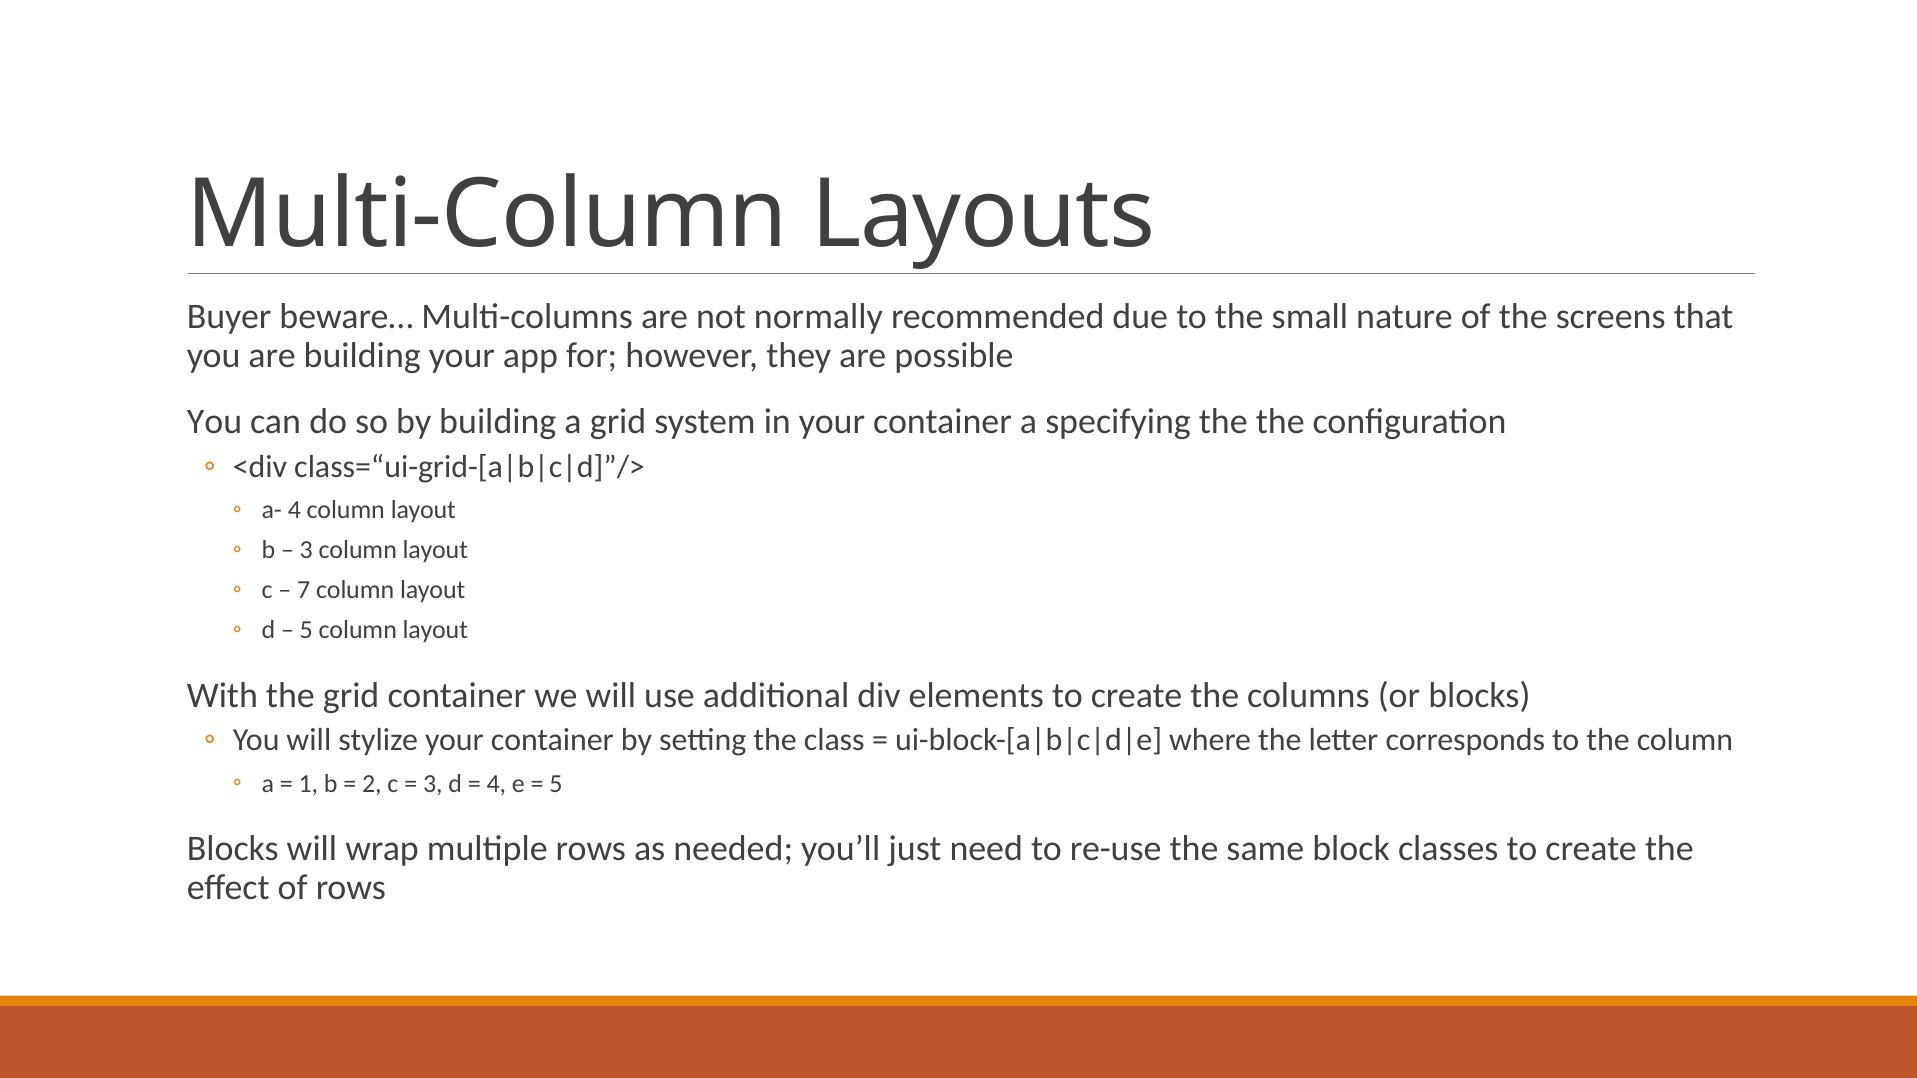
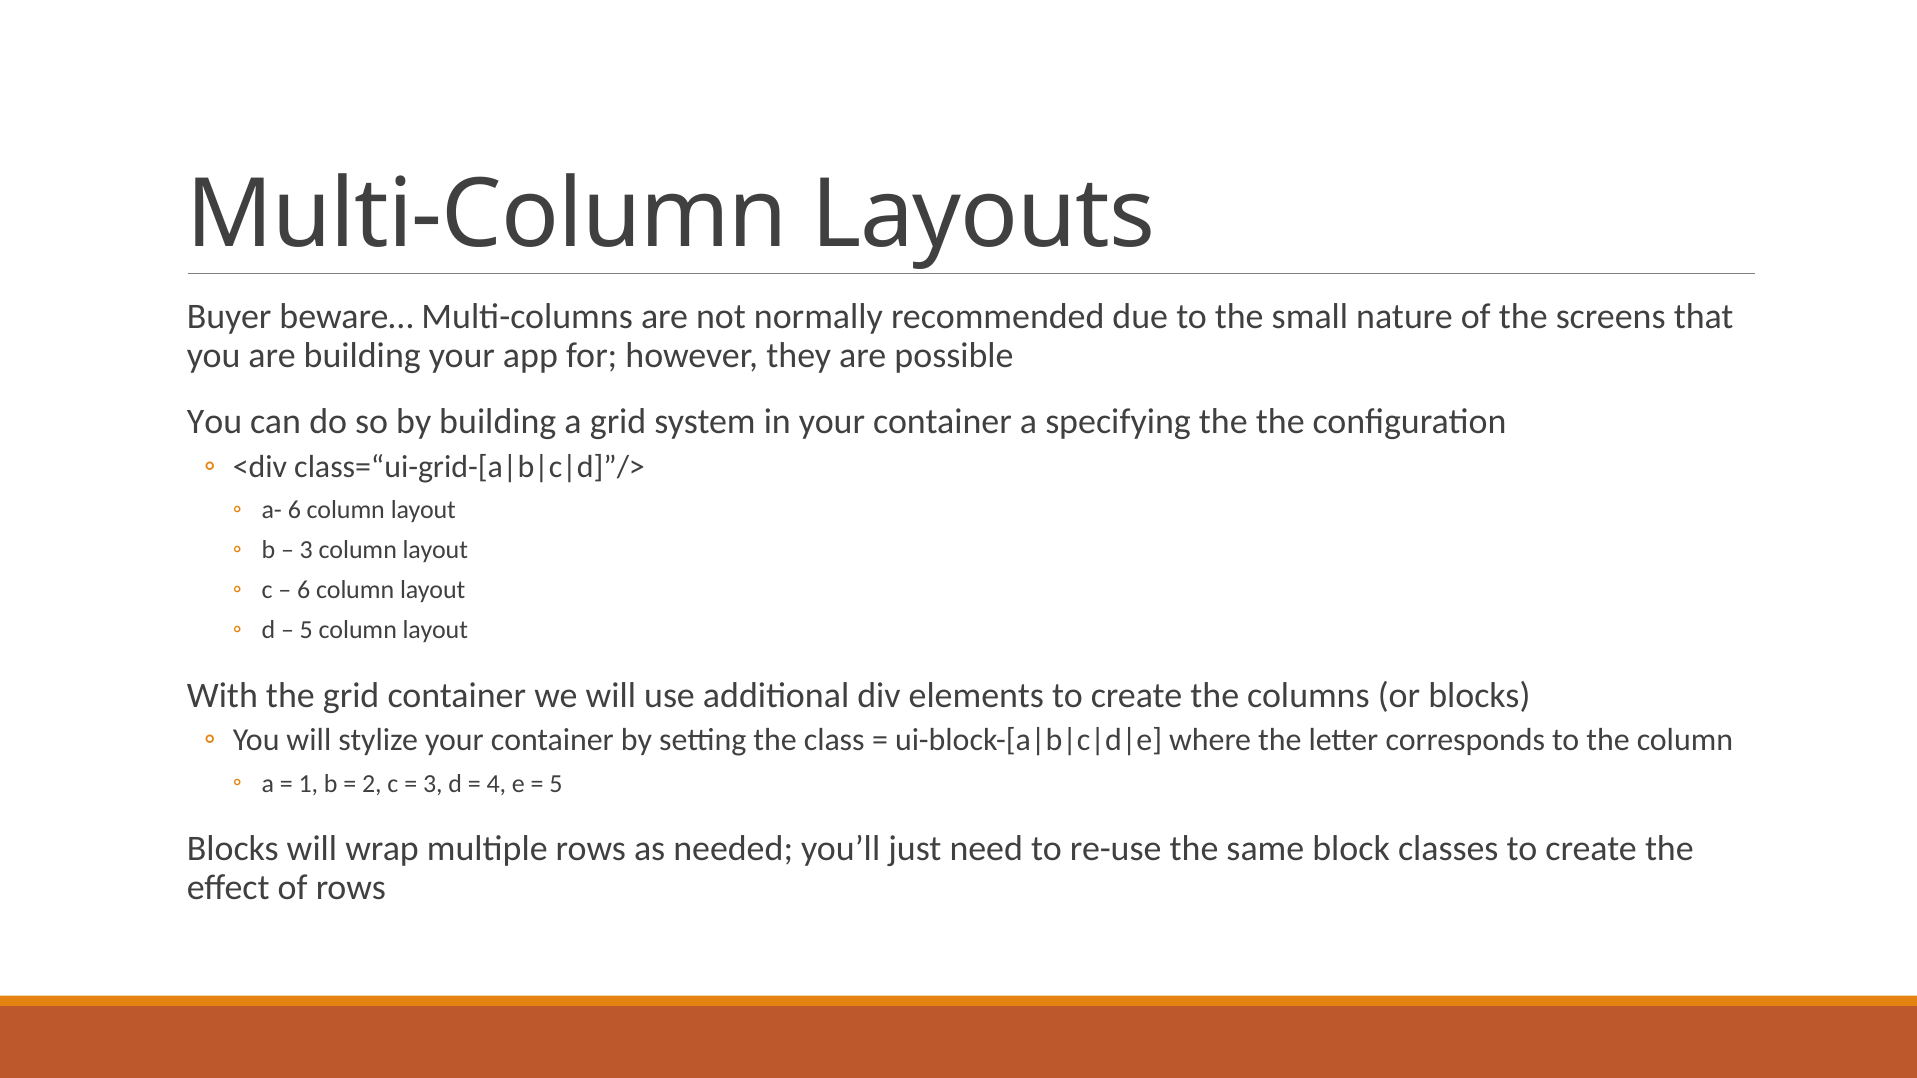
a- 4: 4 -> 6
7 at (304, 590): 7 -> 6
